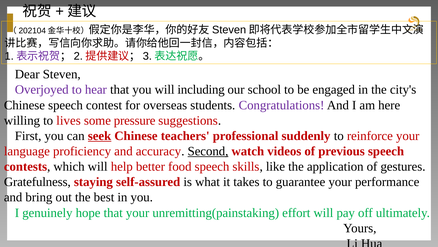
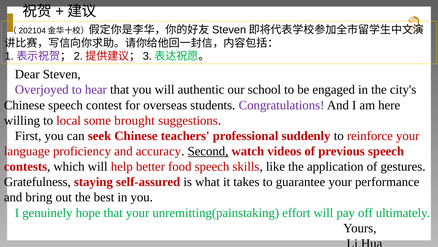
including: including -> authentic
lives: lives -> local
pressure: pressure -> brought
seek underline: present -> none
